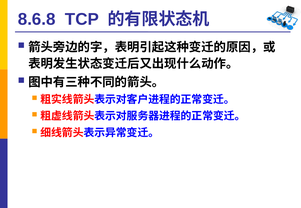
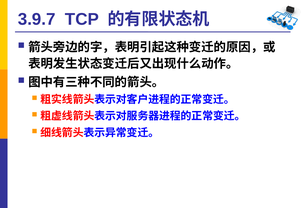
8.6.8: 8.6.8 -> 3.9.7
